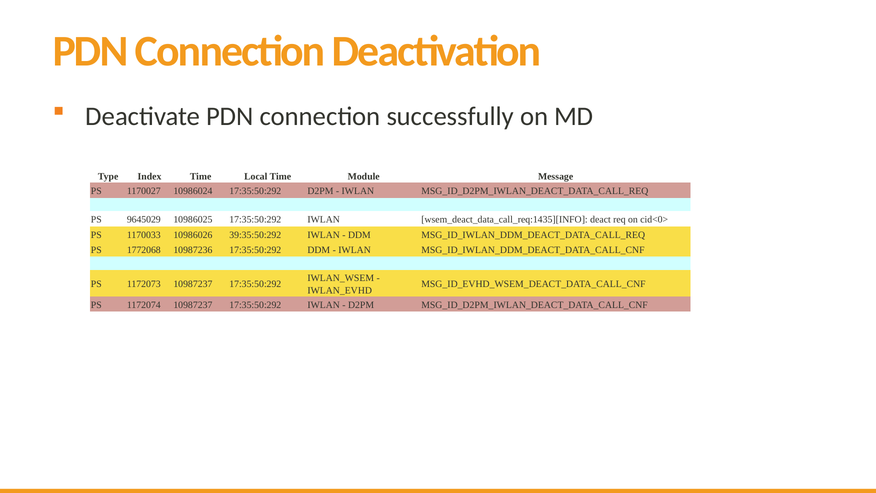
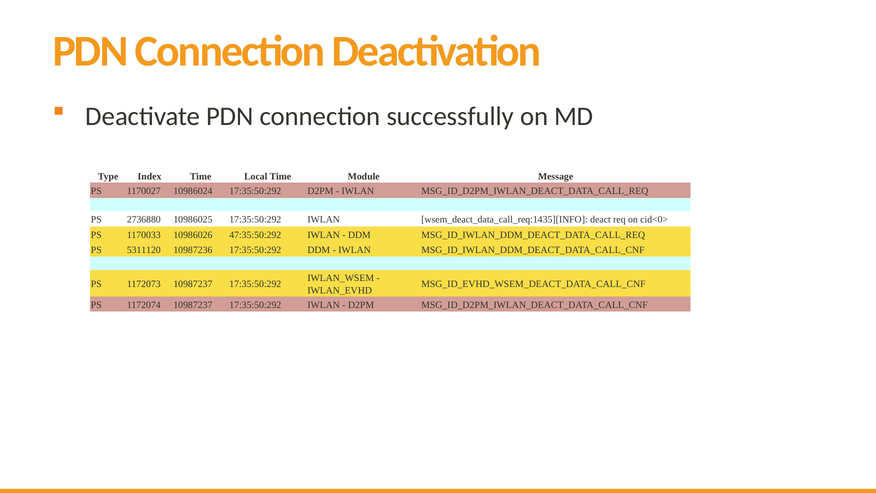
9645029: 9645029 -> 2736880
39:35:50:292: 39:35:50:292 -> 47:35:50:292
1772068: 1772068 -> 5311120
